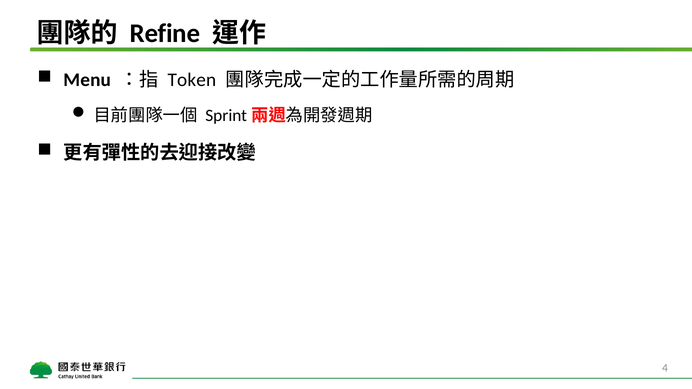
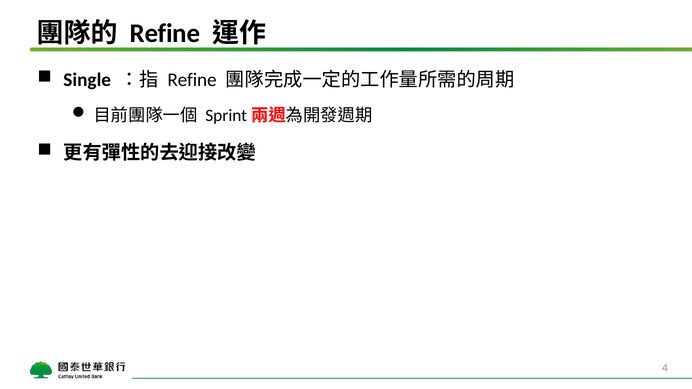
Menu: Menu -> Single
Token at (192, 80): Token -> Refine
